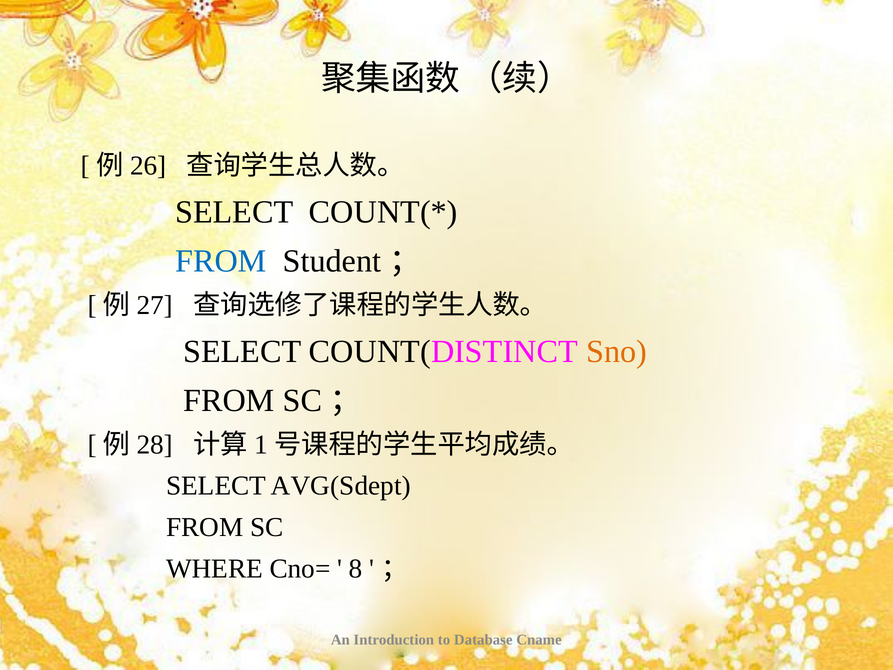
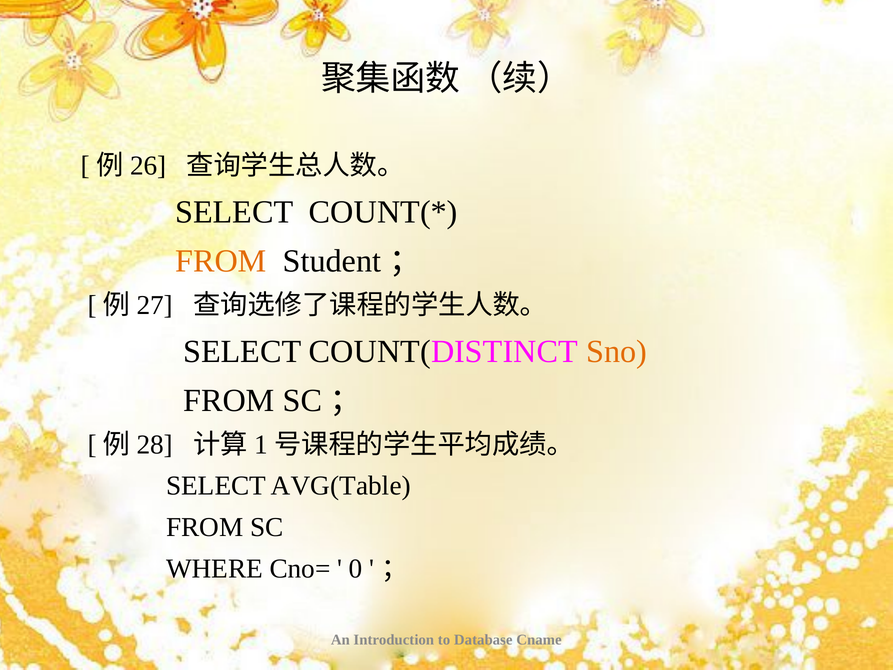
FROM at (221, 261) colour: blue -> orange
AVG(Sdept: AVG(Sdept -> AVG(Table
8: 8 -> 0
